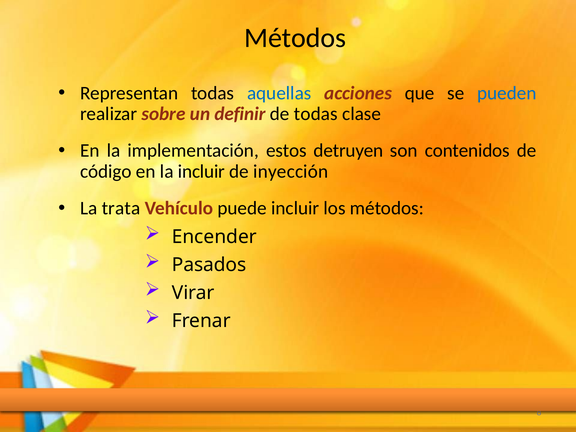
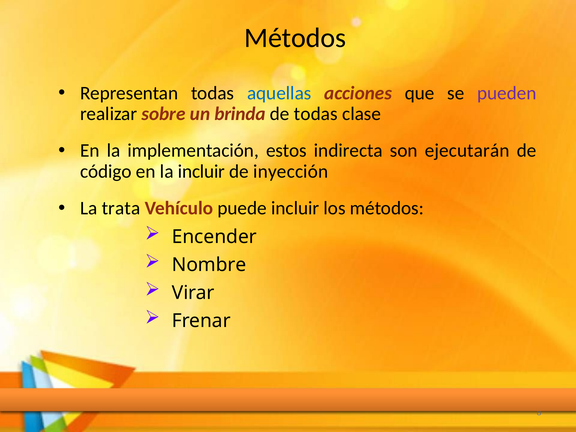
pueden colour: blue -> purple
definir: definir -> brinda
detruyen: detruyen -> indirecta
contenidos: contenidos -> ejecutarán
Pasados: Pasados -> Nombre
